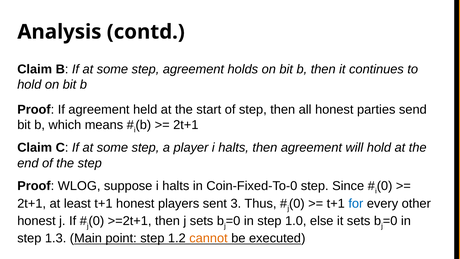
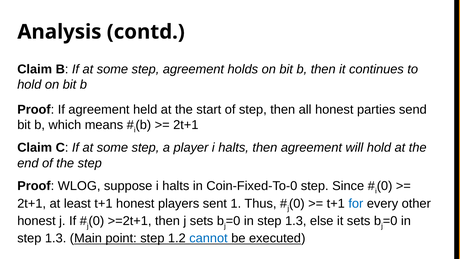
3: 3 -> 1
1.0 at (296, 221): 1.0 -> 1.3
cannot colour: orange -> blue
